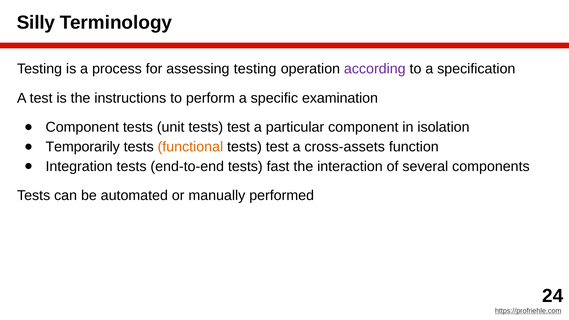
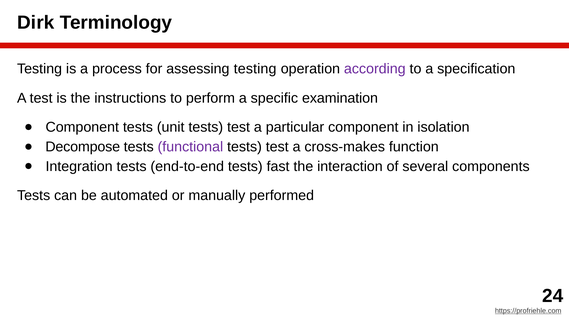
Silly: Silly -> Dirk
Temporarily: Temporarily -> Decompose
functional colour: orange -> purple
cross-assets: cross-assets -> cross-makes
